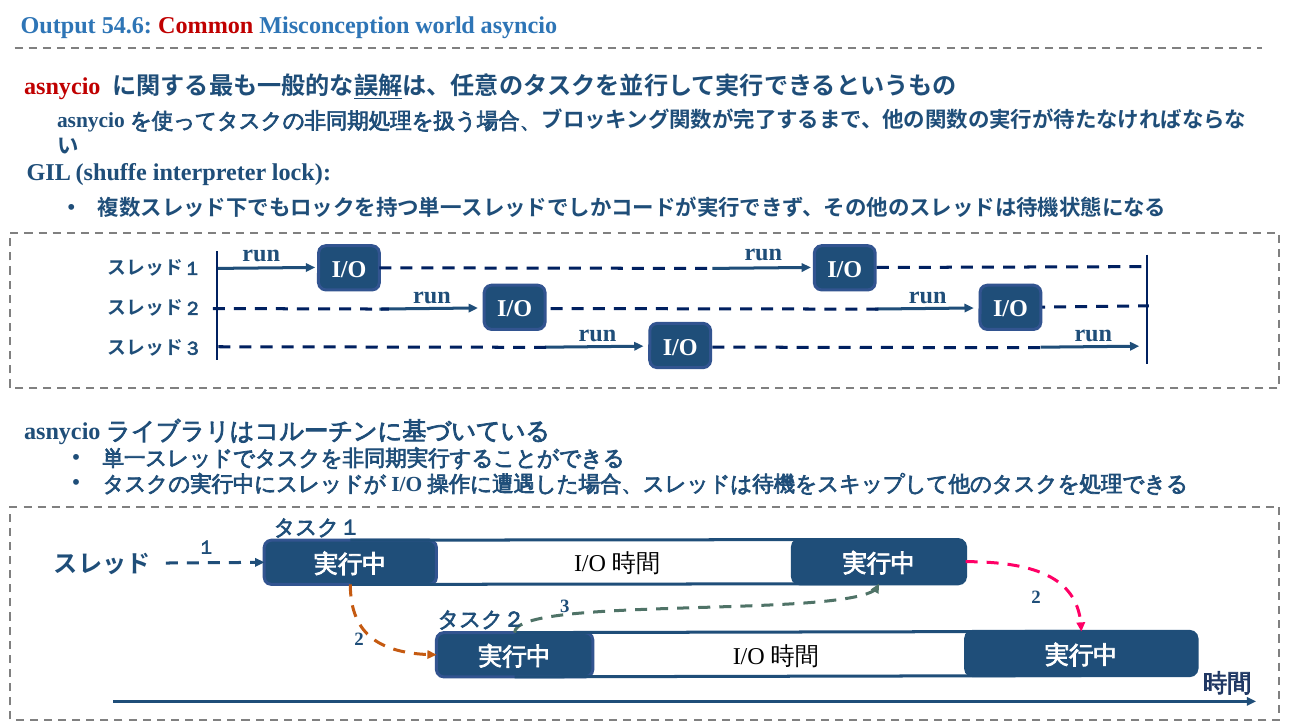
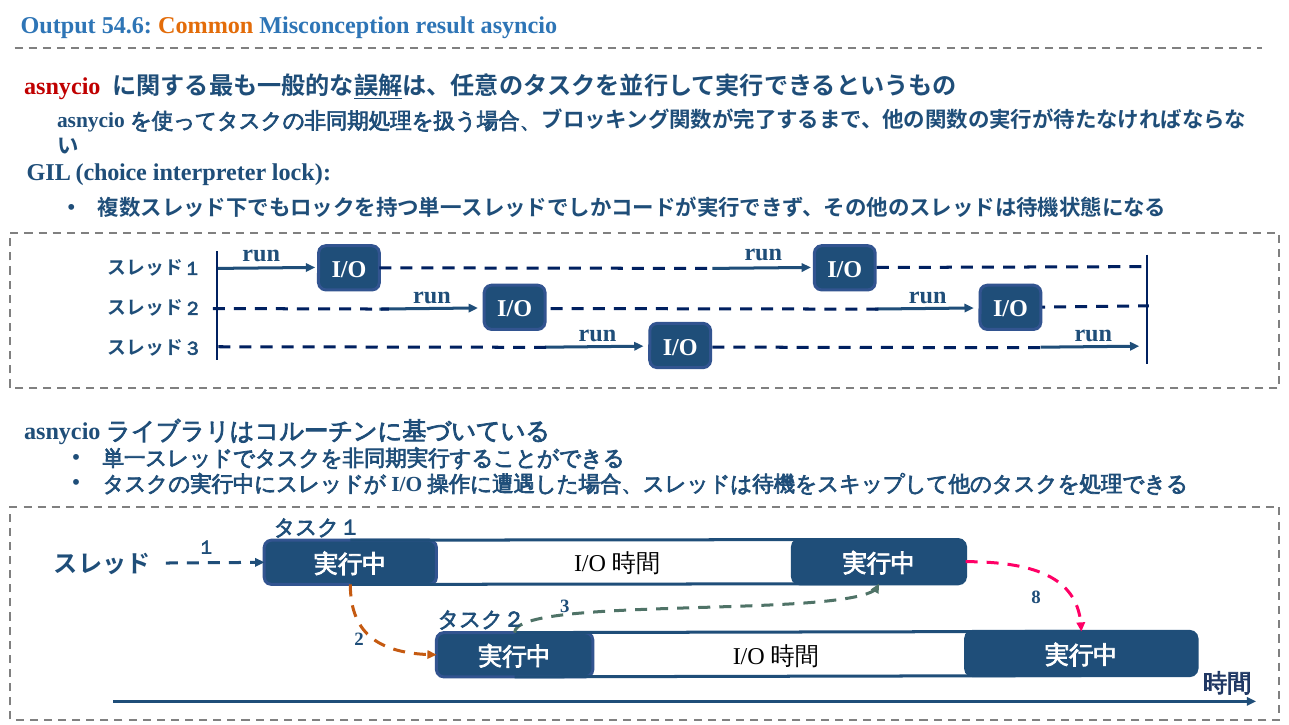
Common colour: red -> orange
world: world -> result
shuffe: shuffe -> choice
3 2: 2 -> 8
